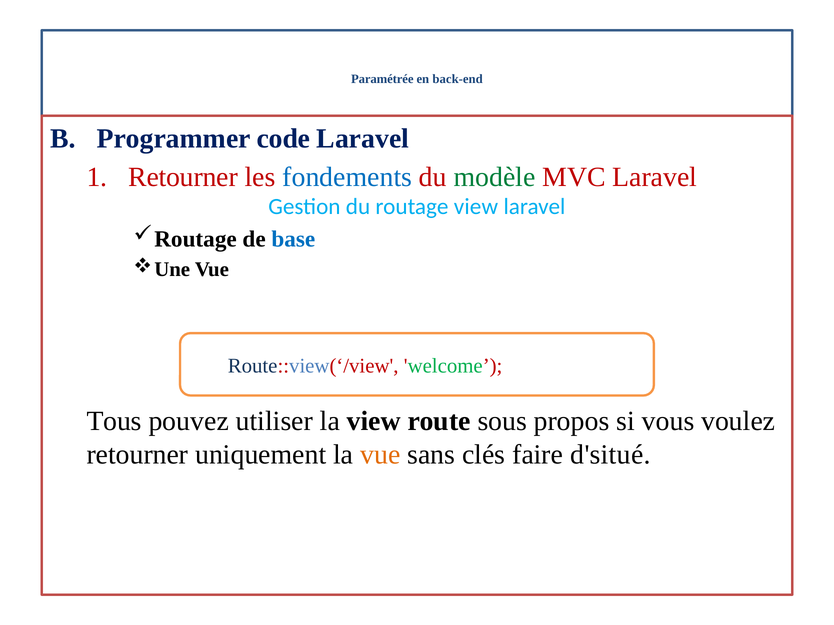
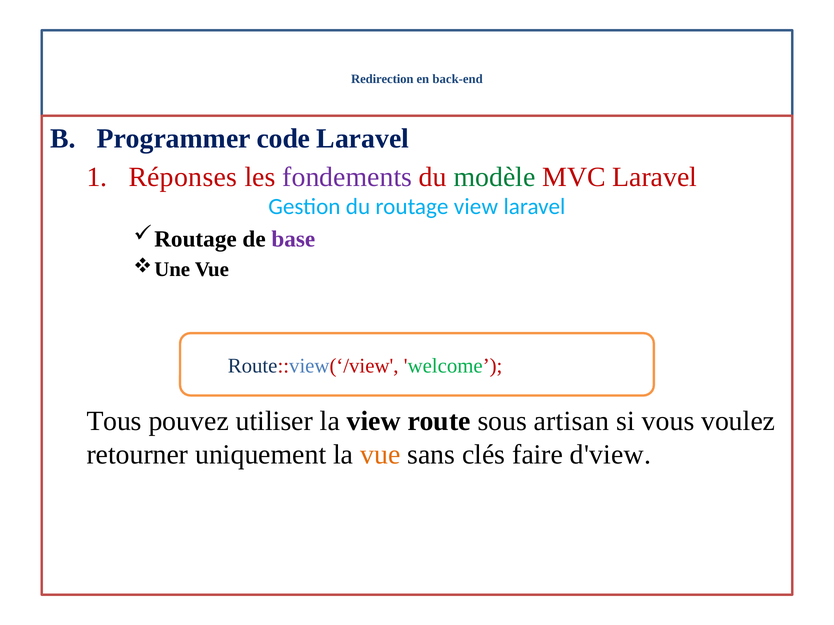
Paramétrée: Paramétrée -> Redirection
Retourner at (183, 177): Retourner -> Réponses
fondements colour: blue -> purple
base colour: blue -> purple
propos: propos -> artisan
d'situé: d'situé -> d'view
